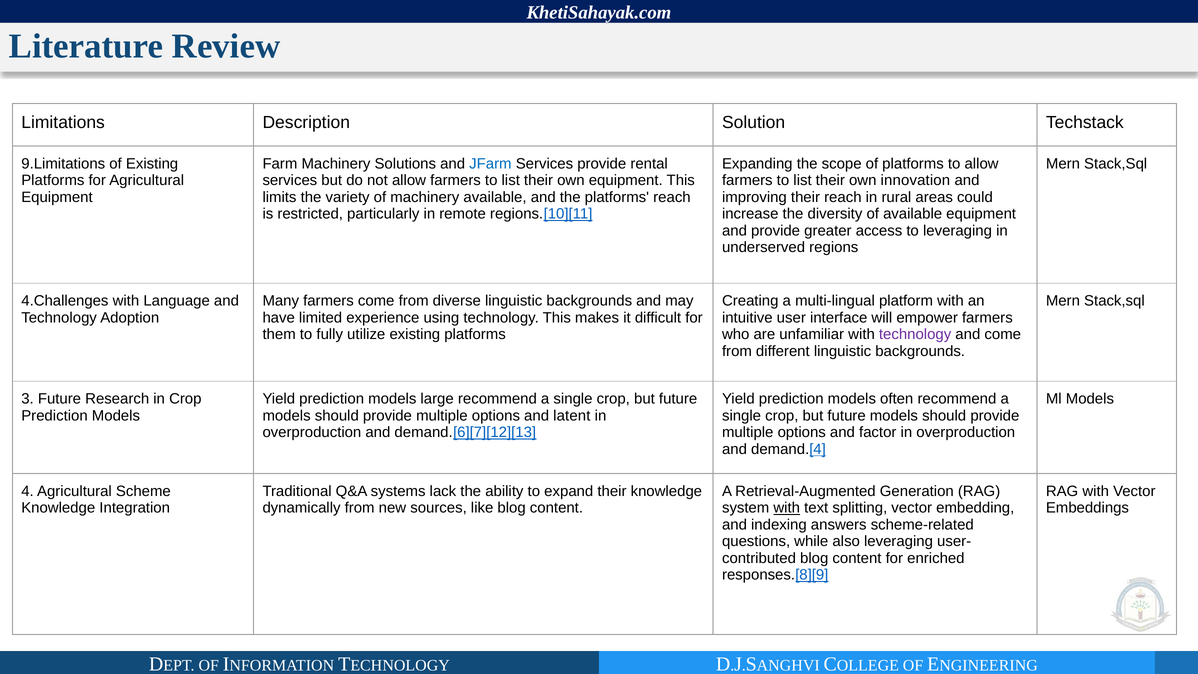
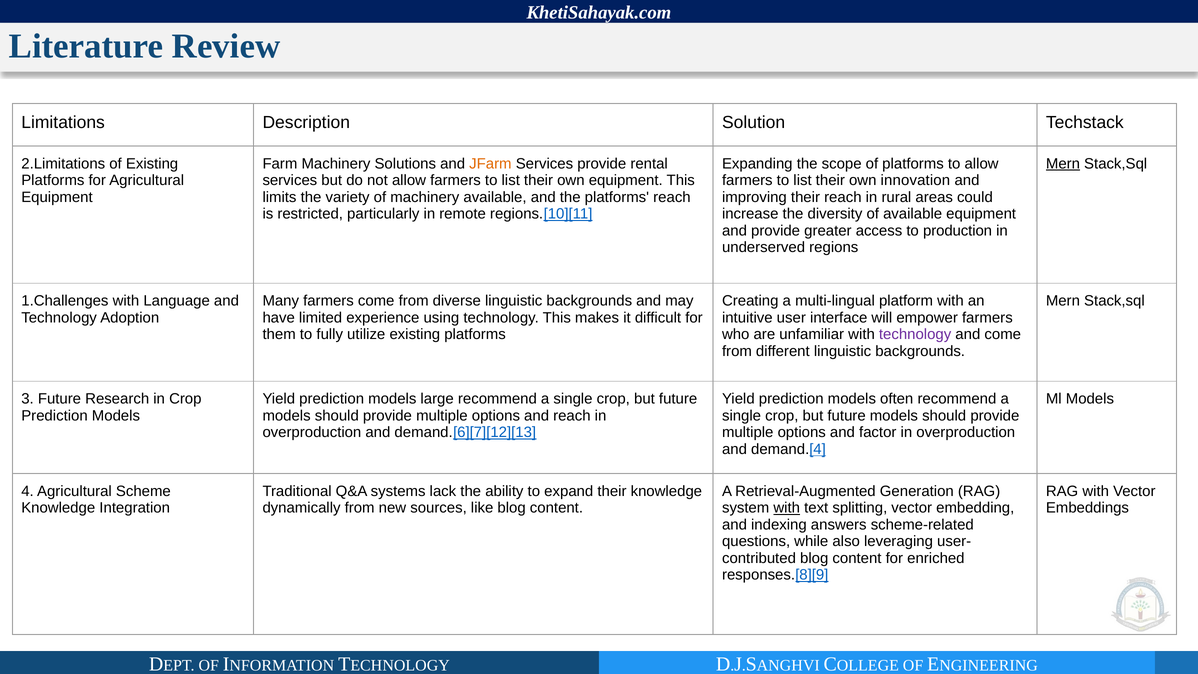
9.Limitations: 9.Limitations -> 2.Limitations
JFarm colour: blue -> orange
Mern at (1063, 164) underline: none -> present
to leveraging: leveraging -> production
4.Challenges: 4.Challenges -> 1.Challenges
and latent: latent -> reach
